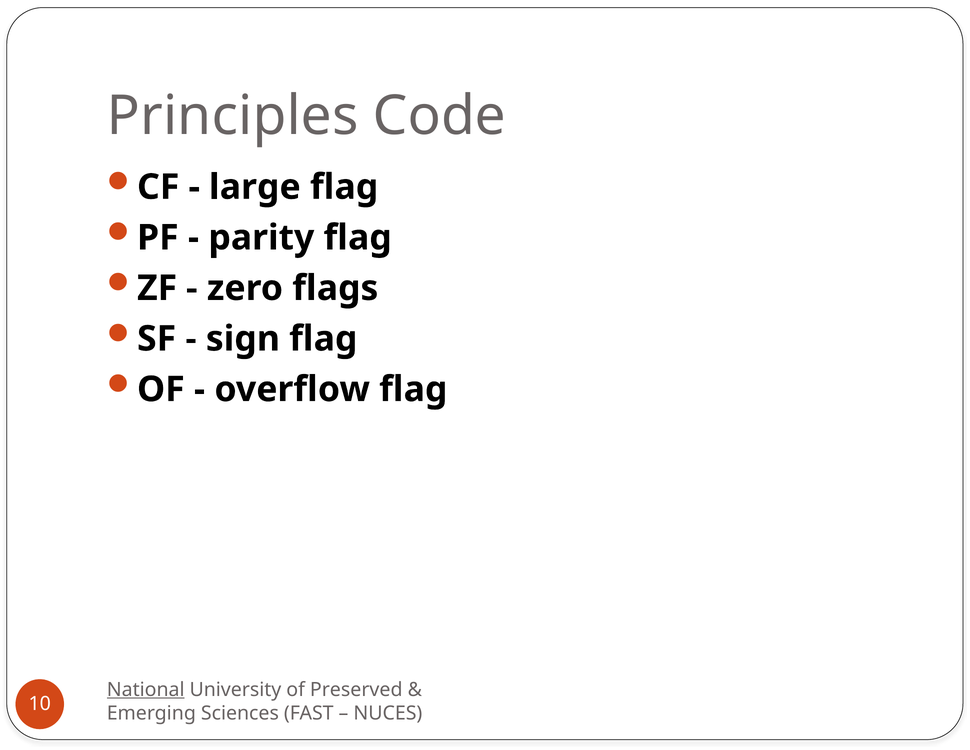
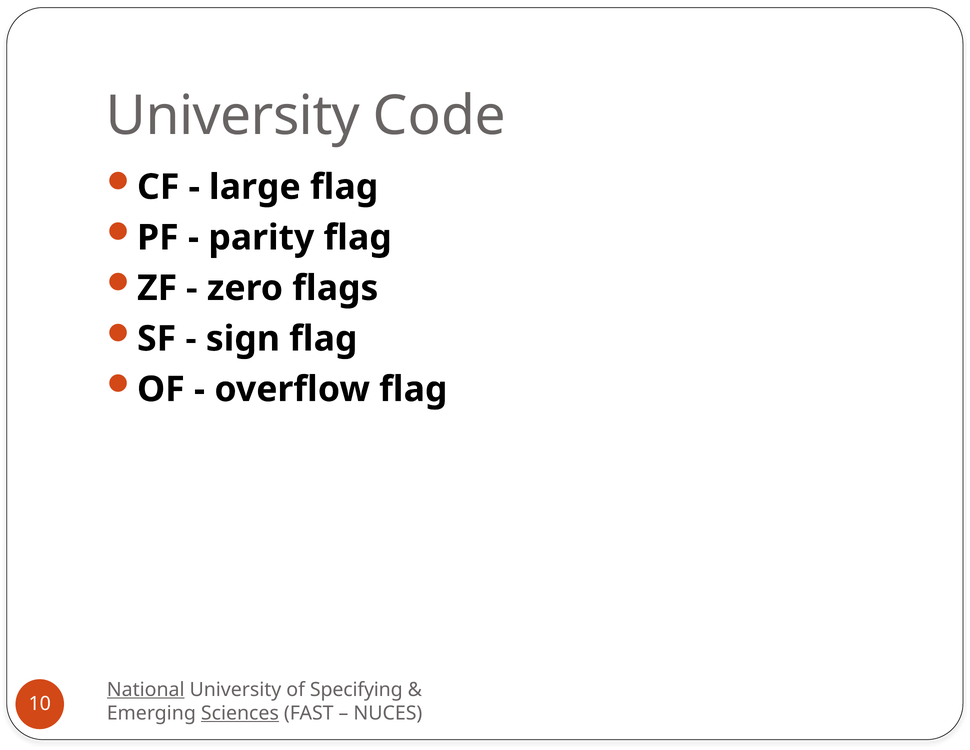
Principles at (233, 116): Principles -> University
Preserved: Preserved -> Specifying
Sciences underline: none -> present
